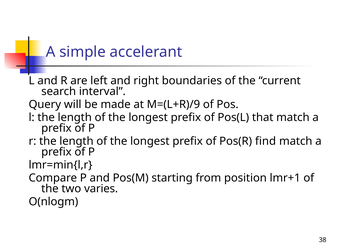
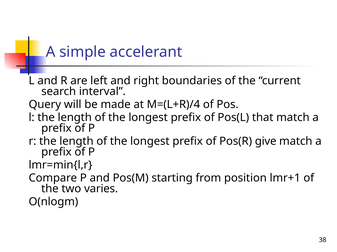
M=(L+R)/9: M=(L+R)/9 -> M=(L+R)/4
find: find -> give
